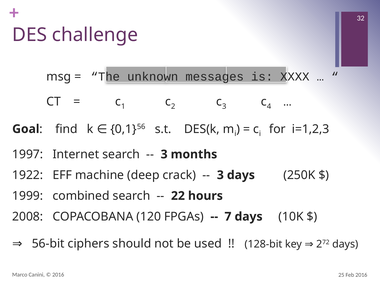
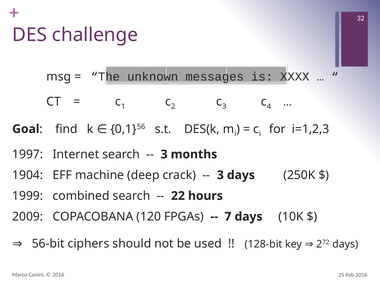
1922: 1922 -> 1904
2008: 2008 -> 2009
